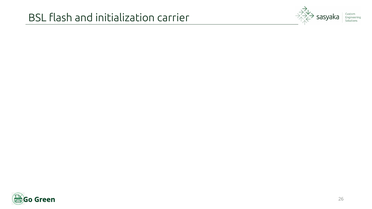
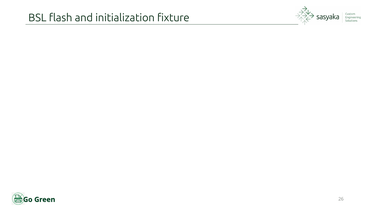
carrier: carrier -> fixture
